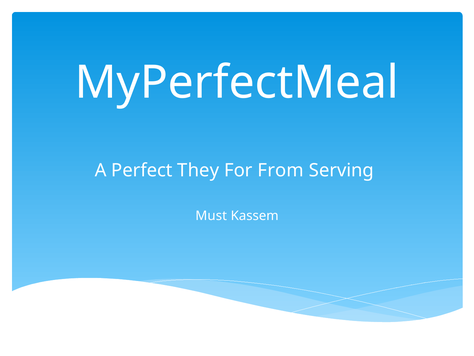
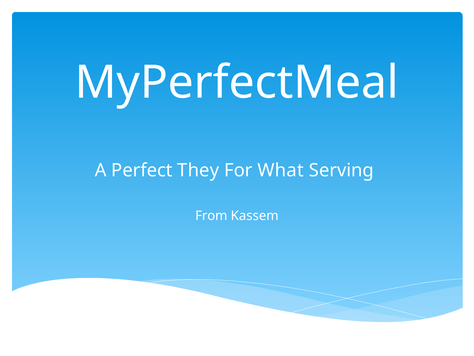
From: From -> What
Must: Must -> From
